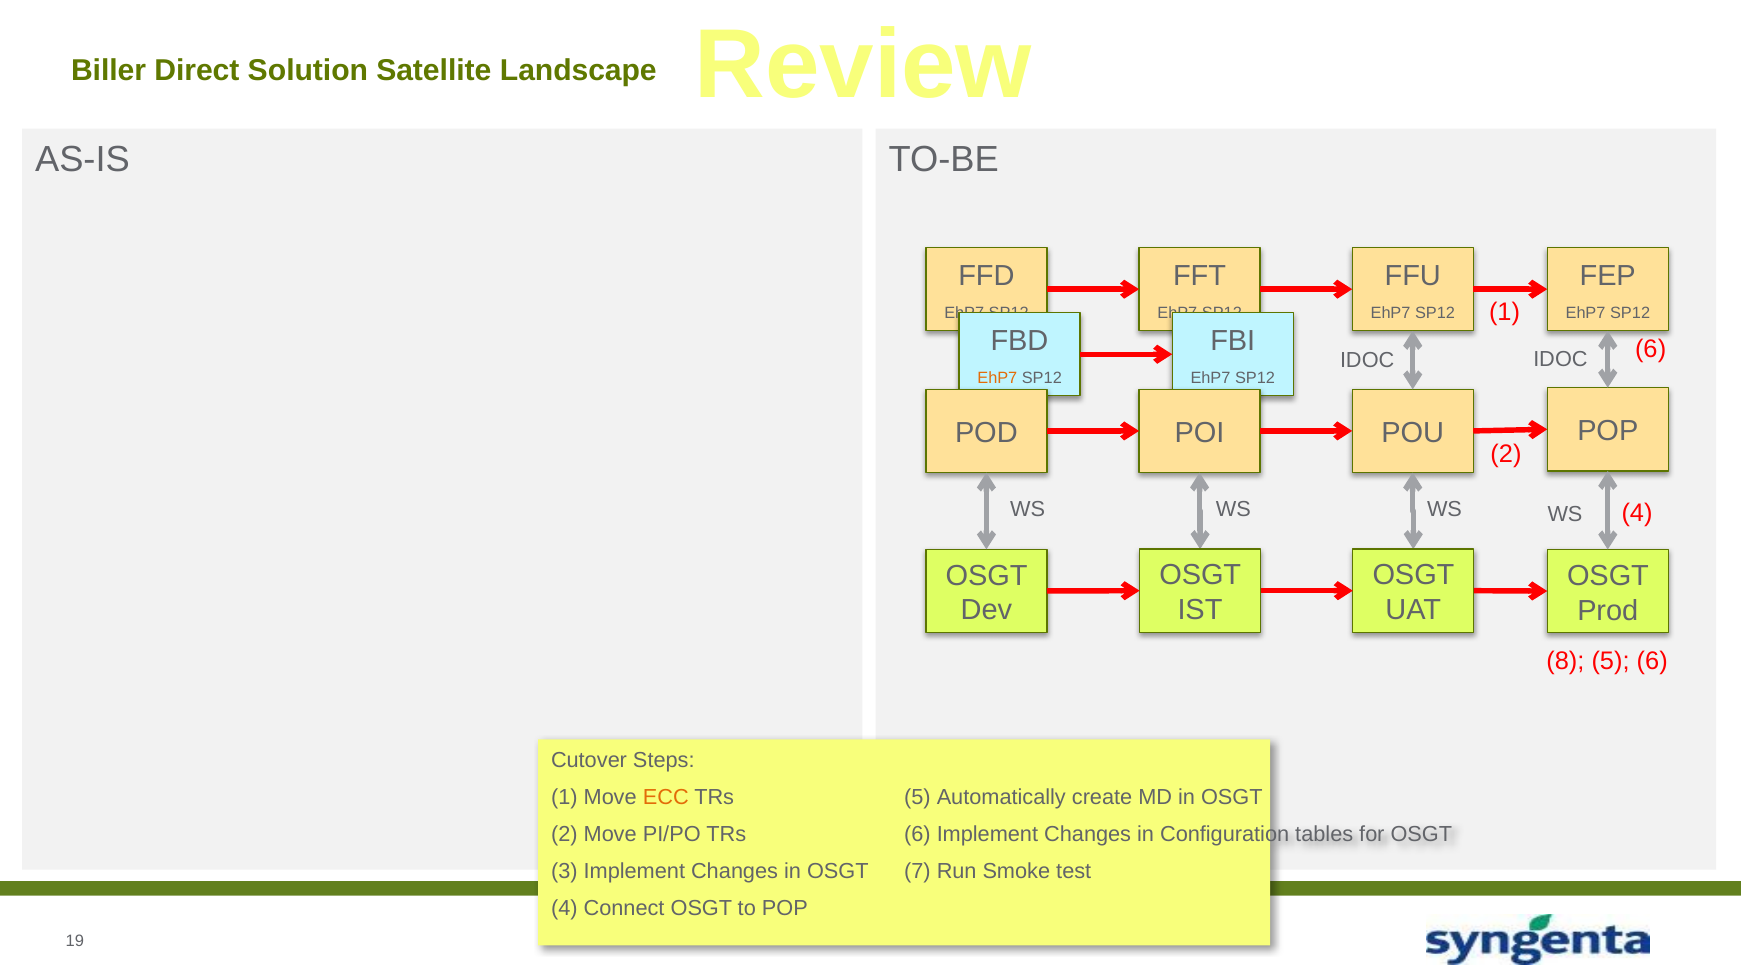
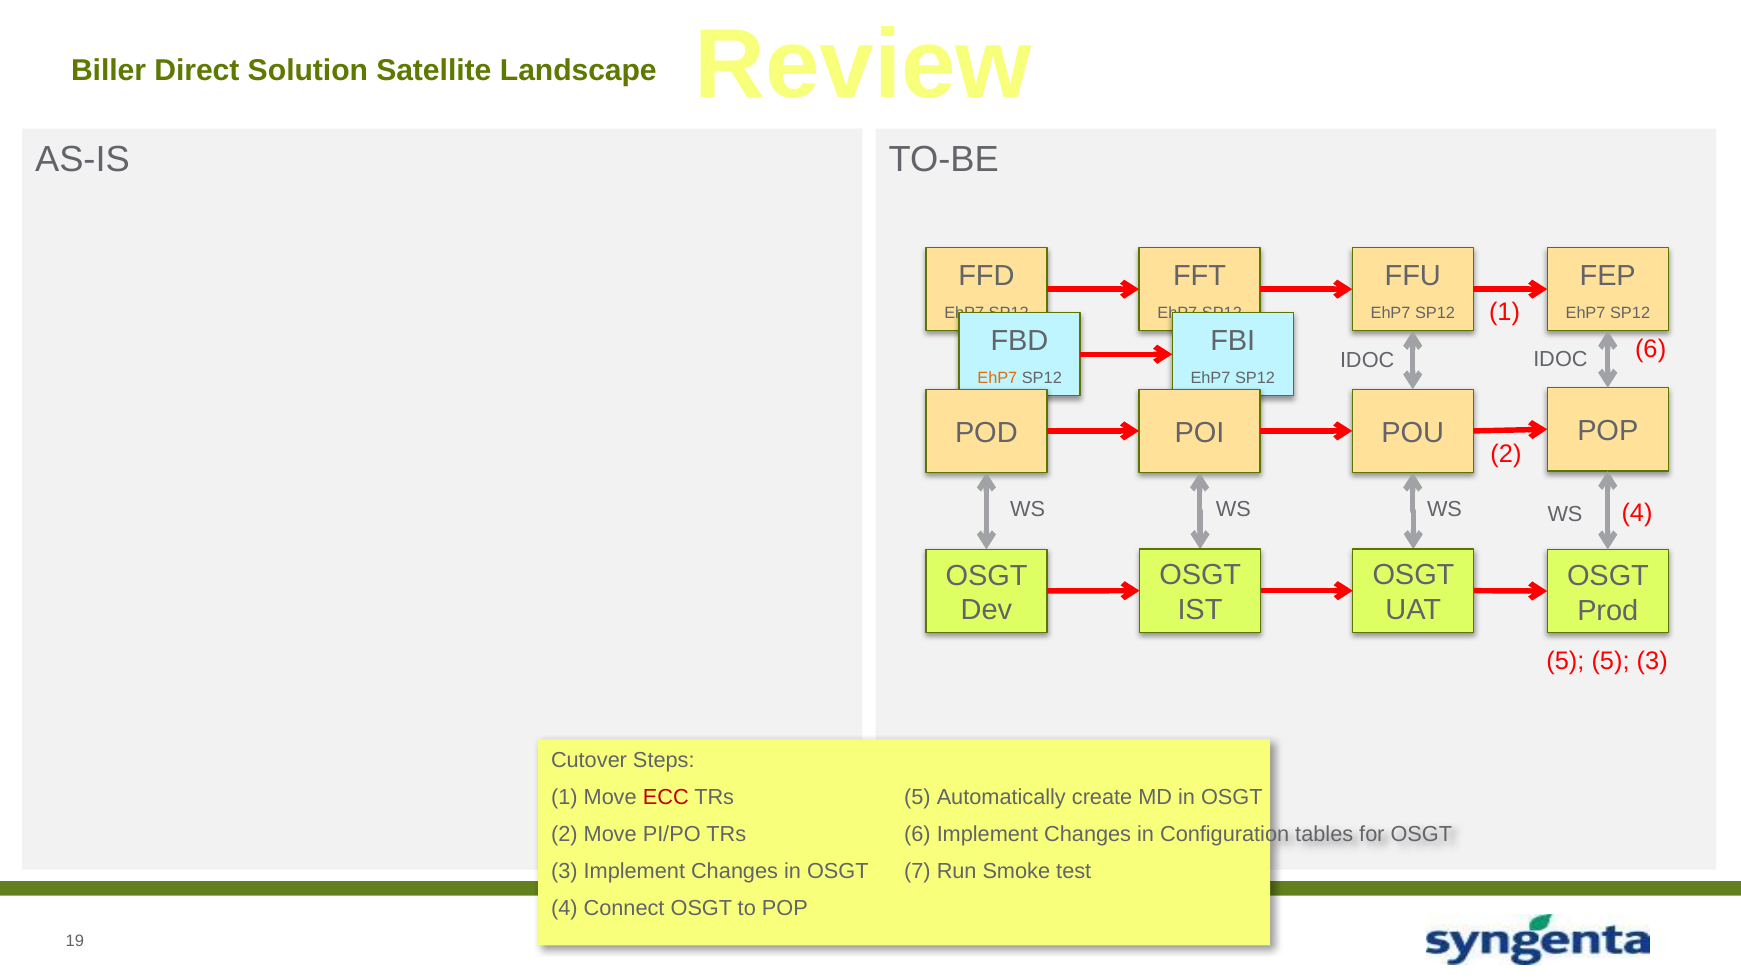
8 at (1565, 661): 8 -> 5
5 6: 6 -> 3
ECC colour: orange -> red
